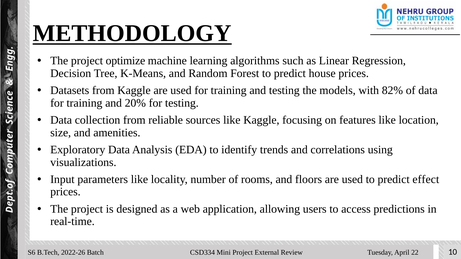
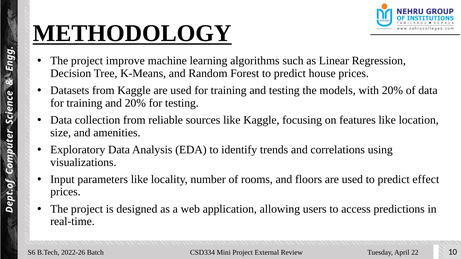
optimize: optimize -> improve
with 82%: 82% -> 20%
